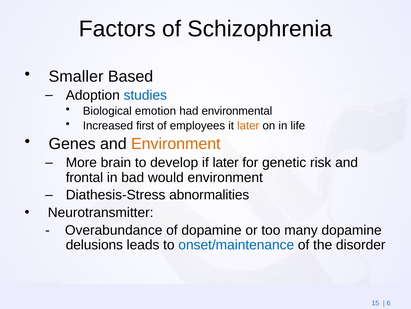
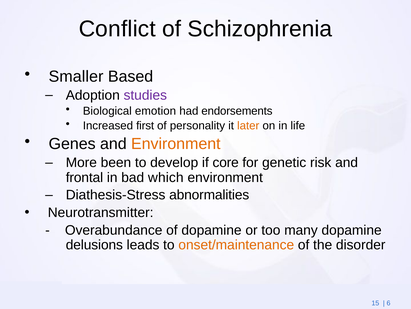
Factors: Factors -> Conflict
studies colour: blue -> purple
environmental: environmental -> endorsements
employees: employees -> personality
brain: brain -> been
if later: later -> core
would: would -> which
onset/maintenance colour: blue -> orange
